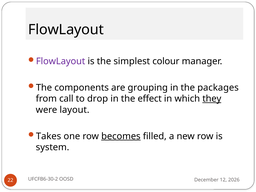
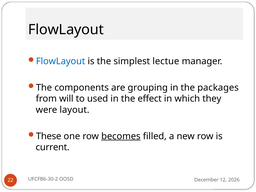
FlowLayout at (61, 61) colour: purple -> blue
colour: colour -> lectue
call: call -> will
drop: drop -> used
they underline: present -> none
Takes: Takes -> These
system: system -> current
